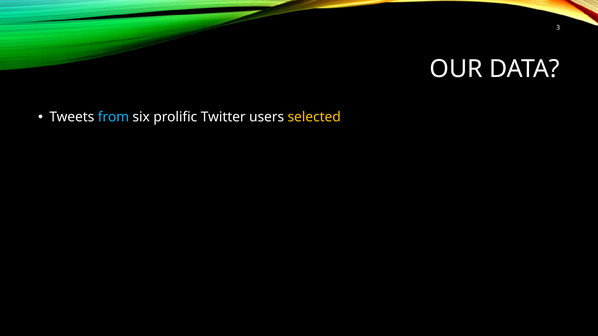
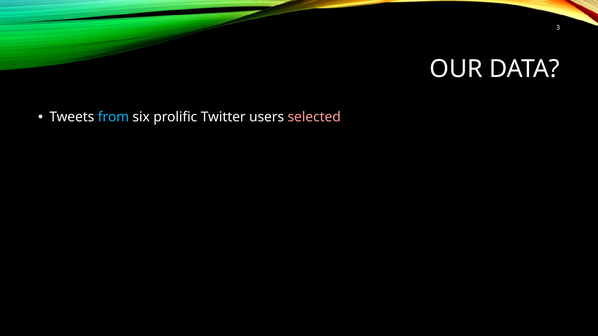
selected colour: yellow -> pink
